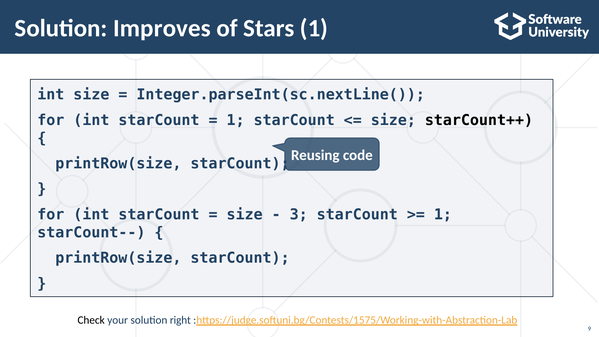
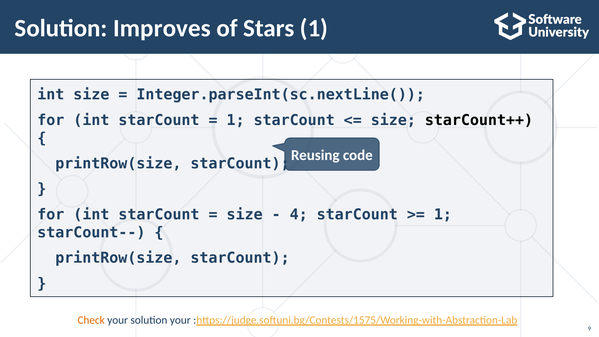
3: 3 -> 4
Check colour: black -> orange
solution right: right -> your
